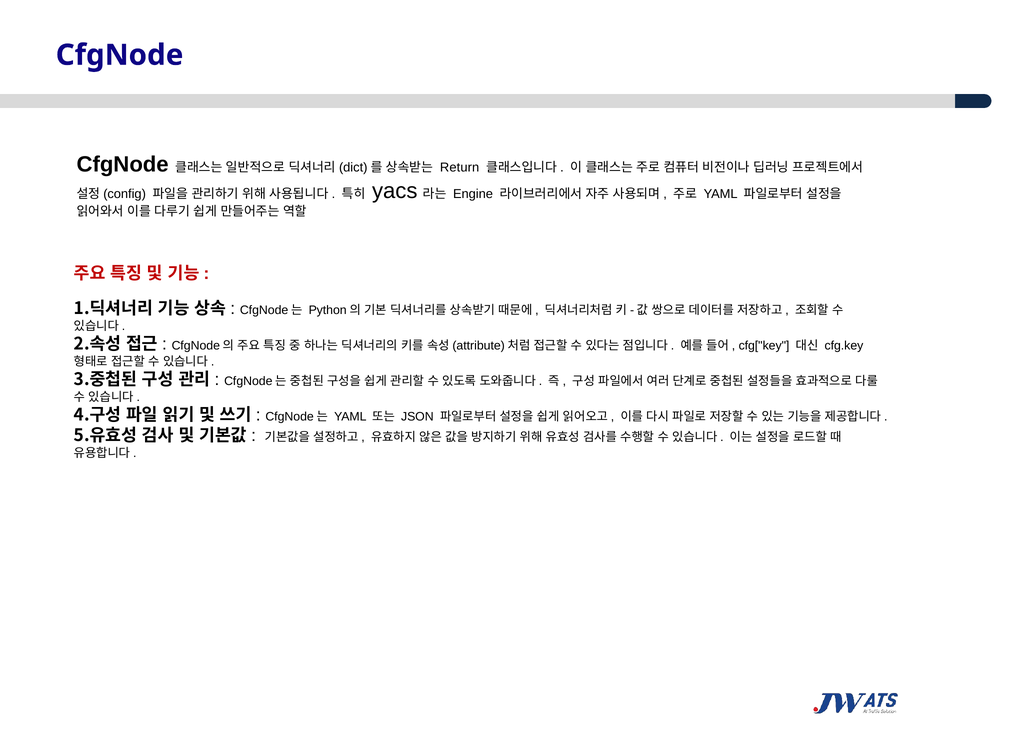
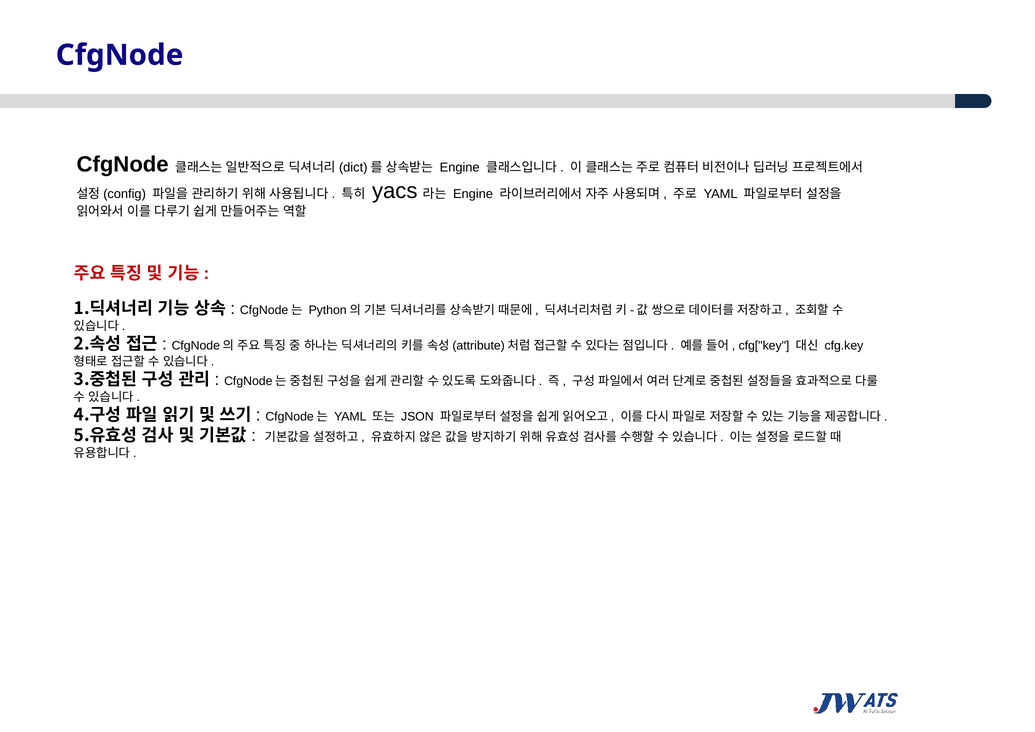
Return at (460, 167): Return -> Engine
